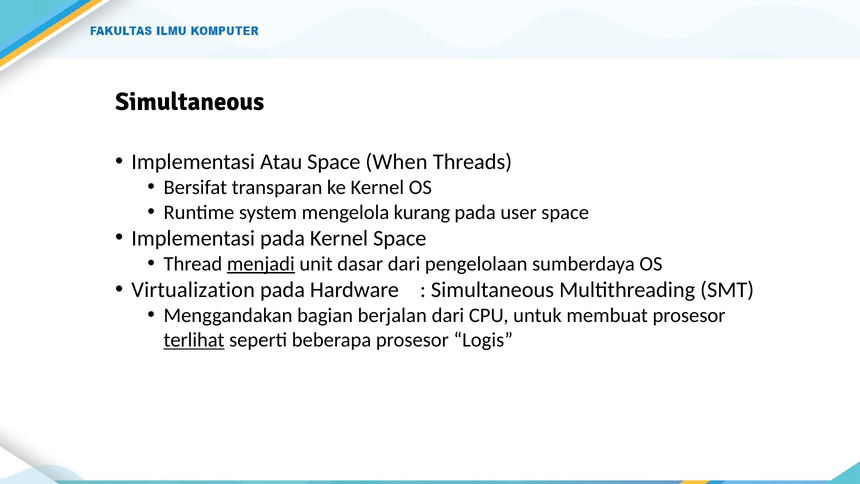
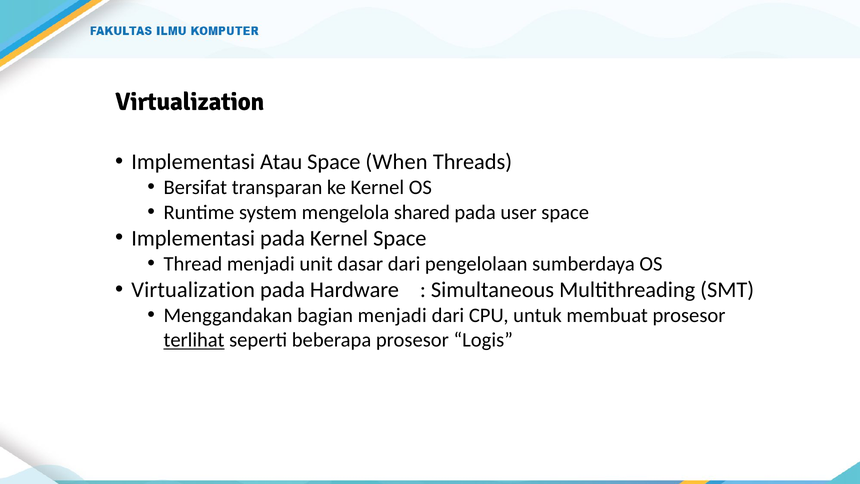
Simultaneous at (190, 102): Simultaneous -> Virtualization
kurang: kurang -> shared
menjadi at (261, 264) underline: present -> none
bagian berjalan: berjalan -> menjadi
